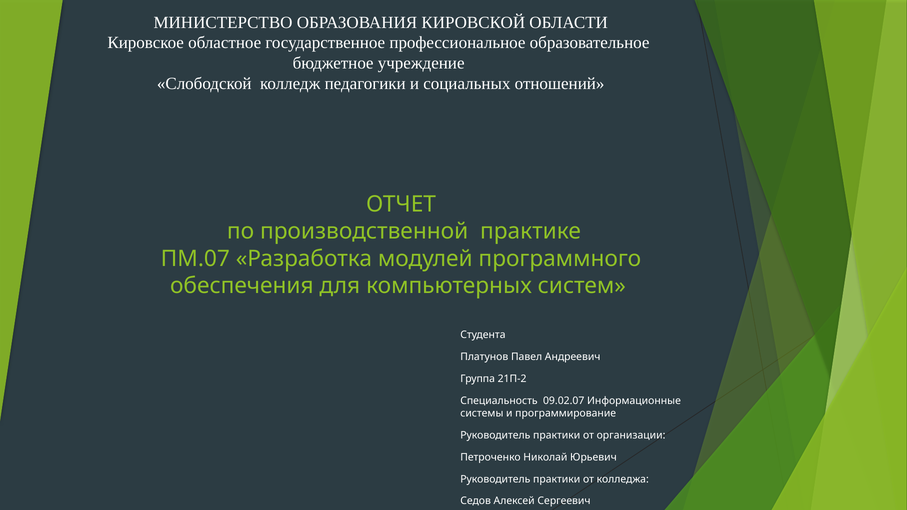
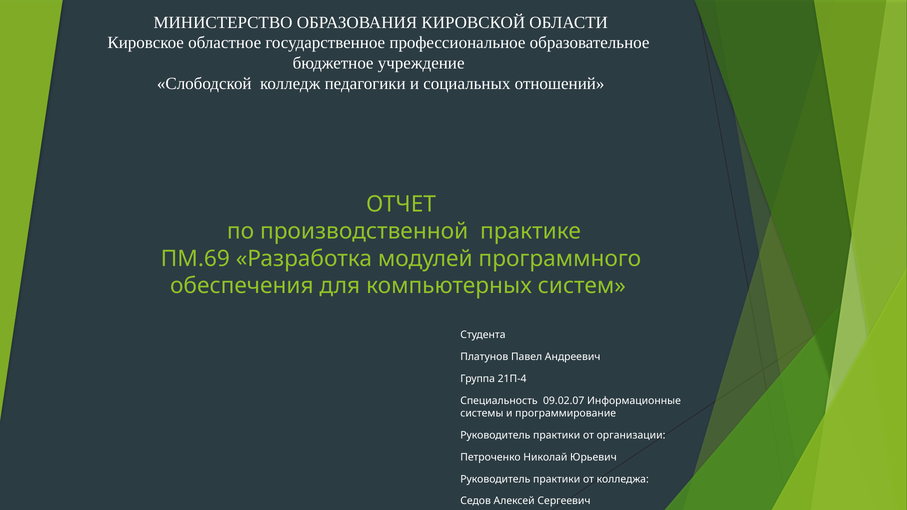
ПМ.07: ПМ.07 -> ПМ.69
21П-2: 21П-2 -> 21П-4
